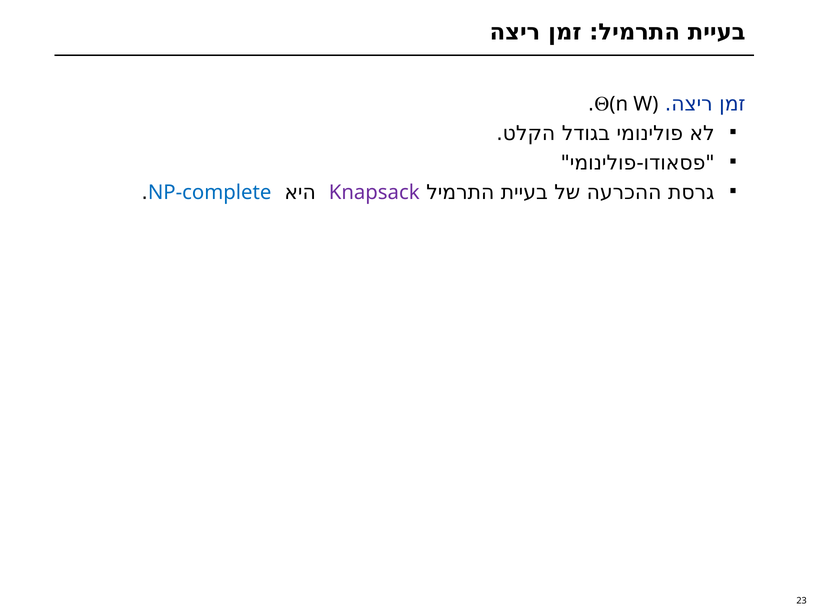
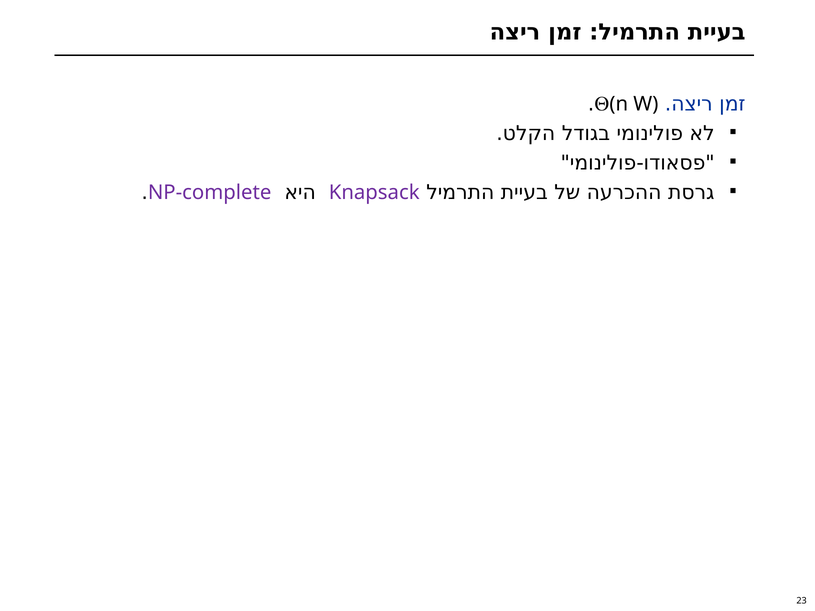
NP-complete colour: blue -> purple
